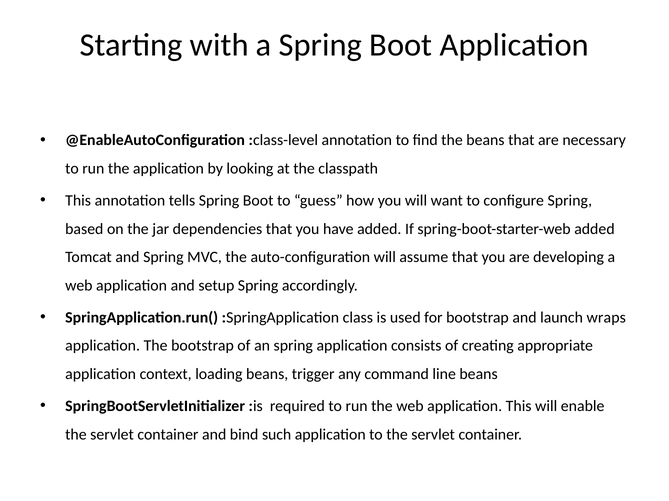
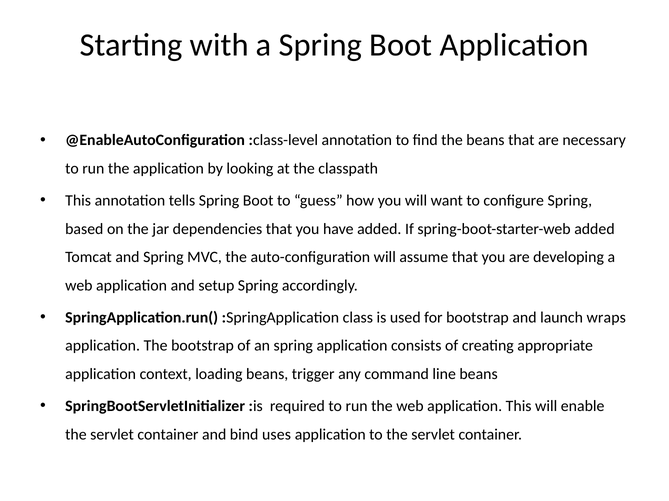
such: such -> uses
